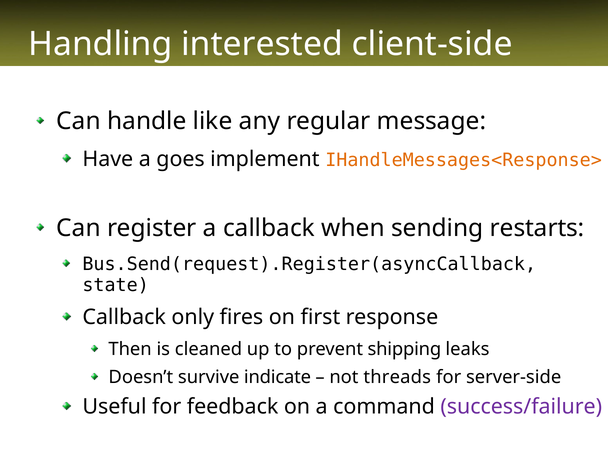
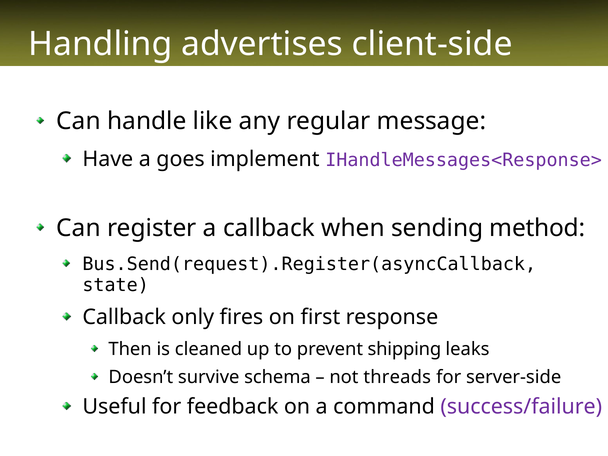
interested: interested -> advertises
IHandleMessages<Response> colour: orange -> purple
restarts: restarts -> method
indicate: indicate -> schema
